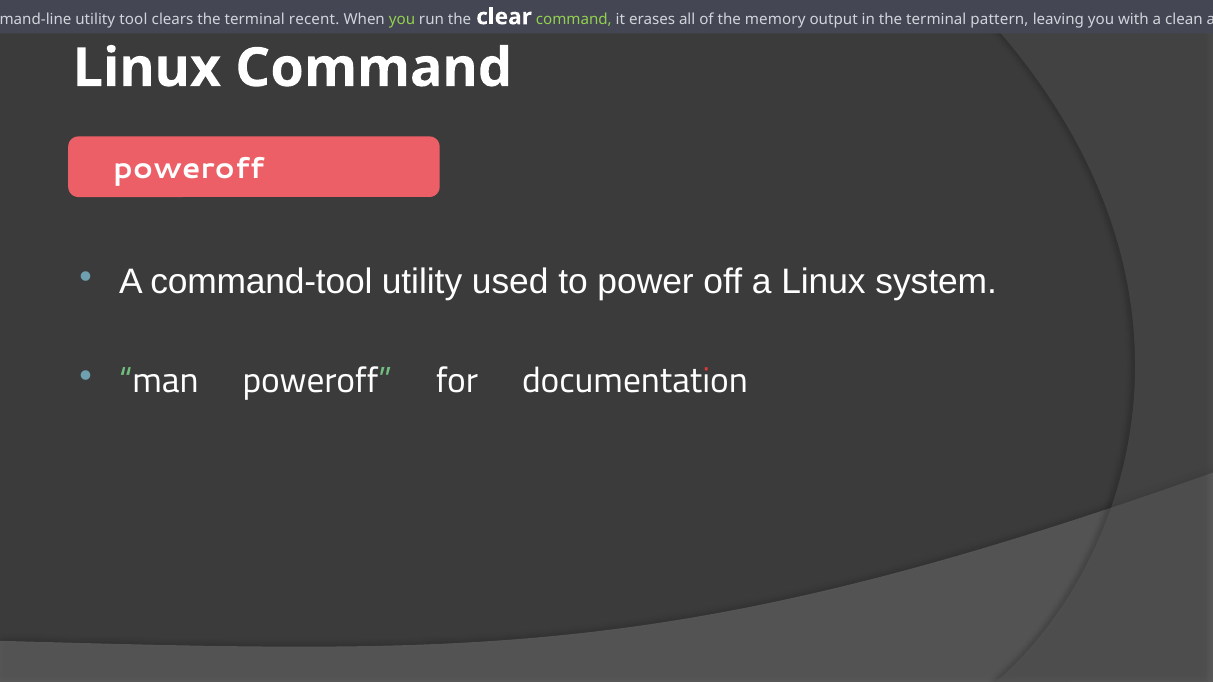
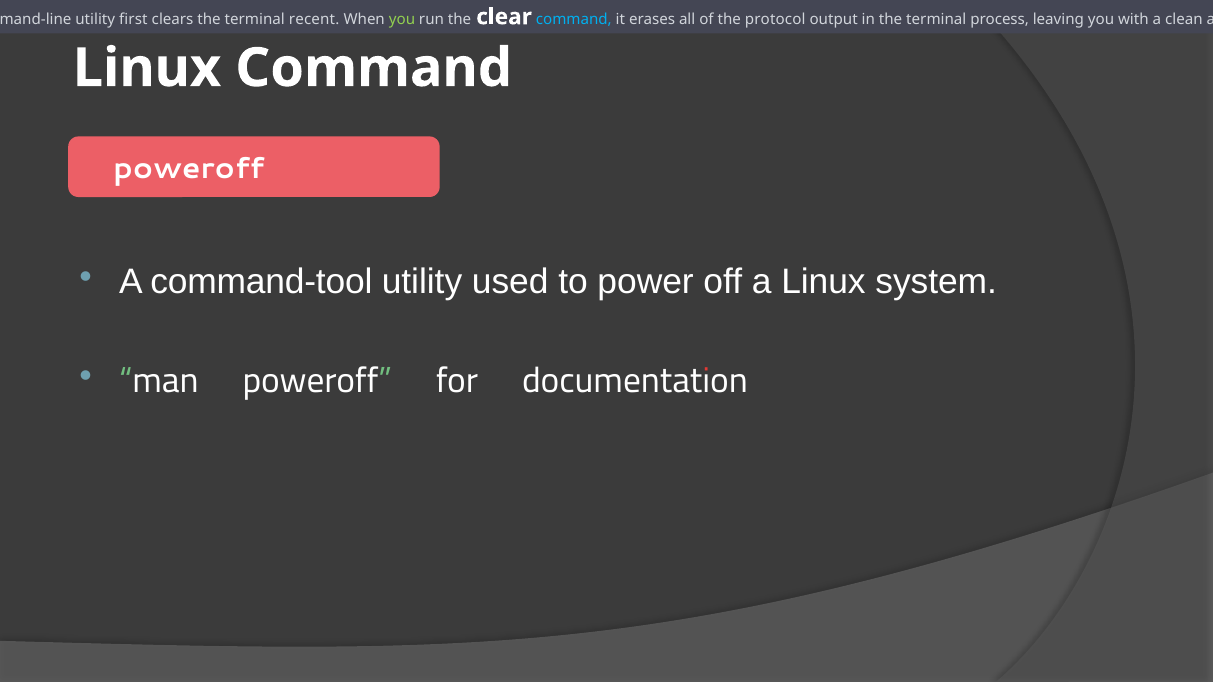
tool: tool -> first
command at (574, 19) colour: light green -> light blue
memory: memory -> protocol
pattern: pattern -> process
